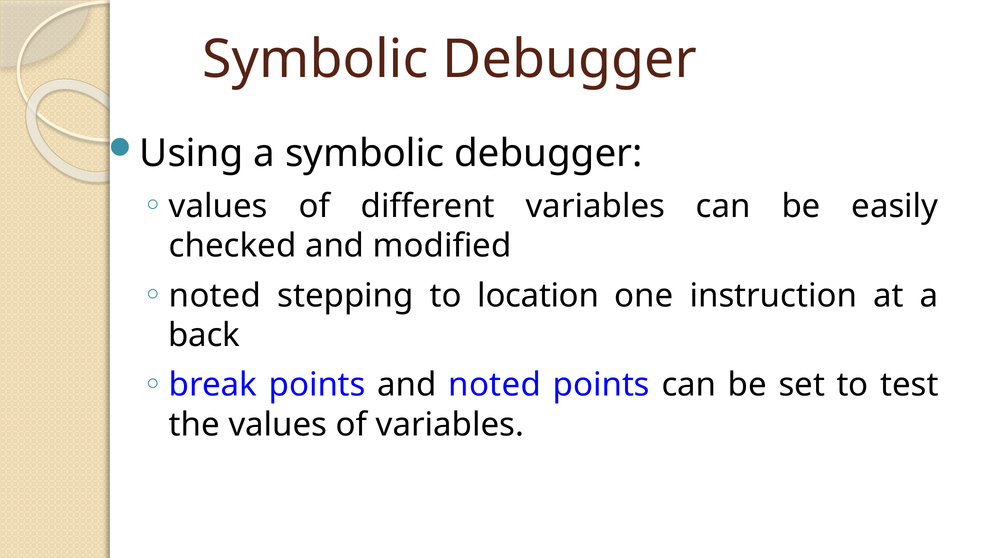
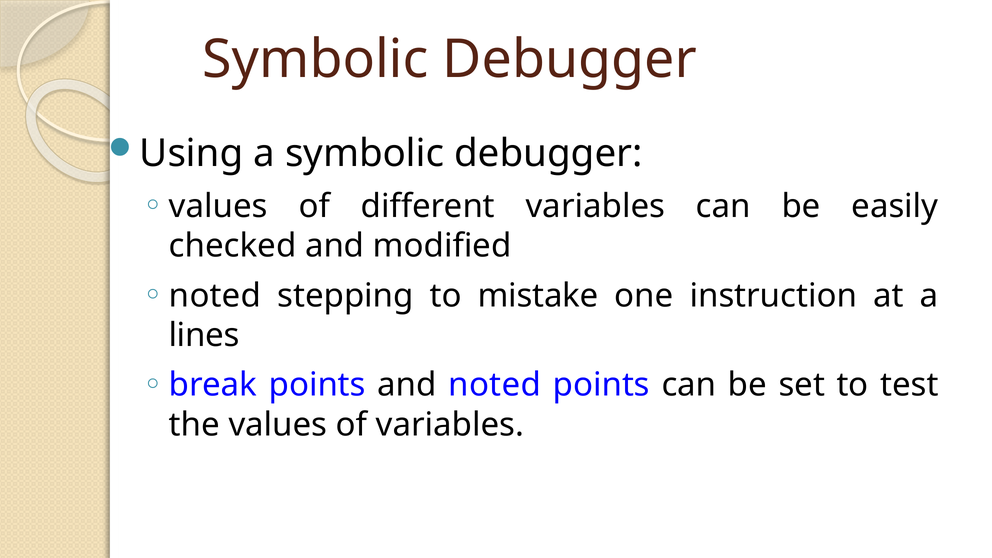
location: location -> mistake
back: back -> lines
